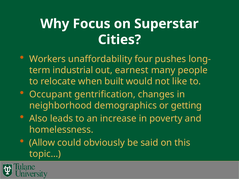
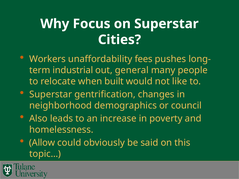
four: four -> fees
earnest: earnest -> general
Occupant at (51, 95): Occupant -> Superstar
getting: getting -> council
